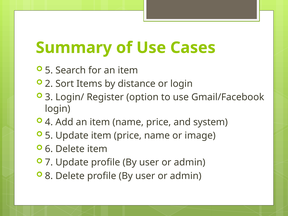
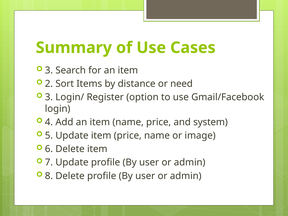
5 at (49, 70): 5 -> 3
or login: login -> need
